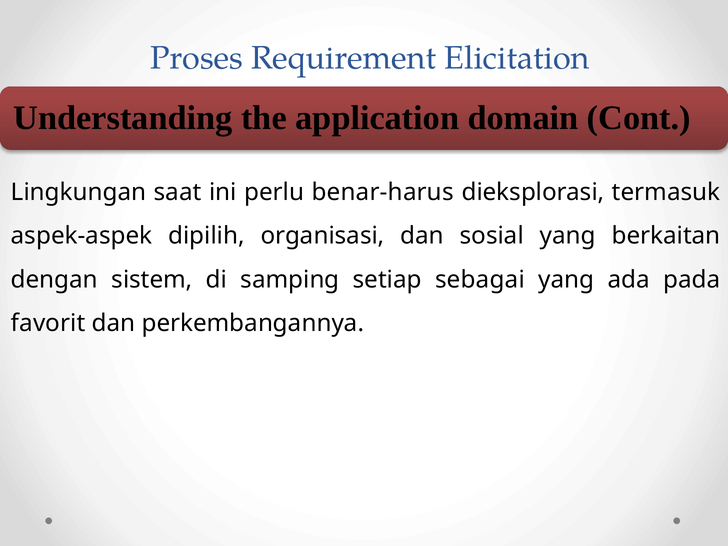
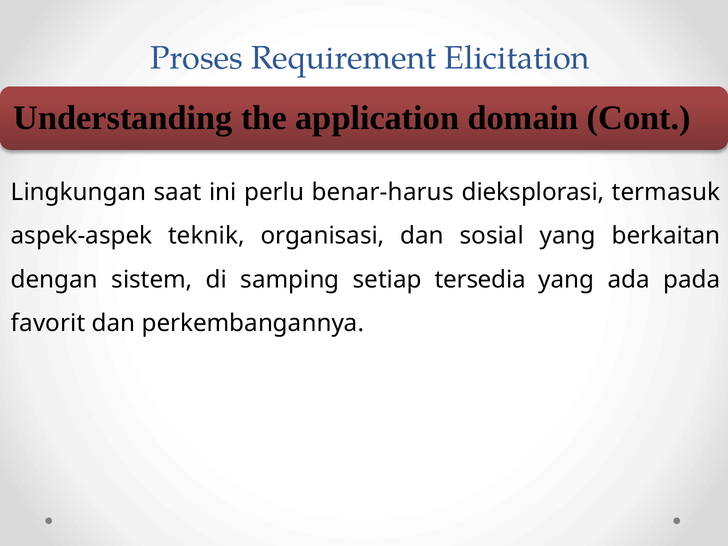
dipilih: dipilih -> teknik
sebagai: sebagai -> tersedia
